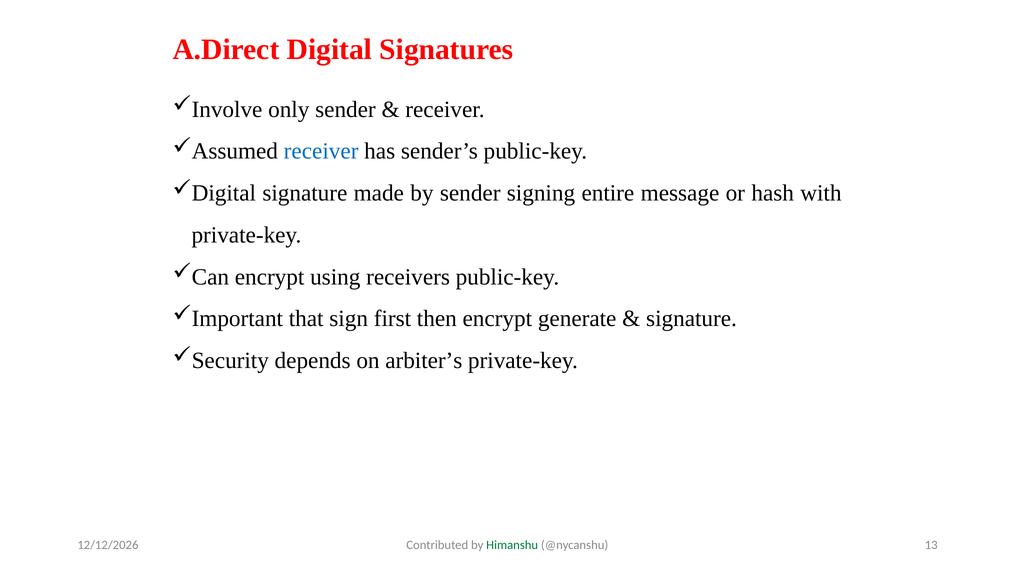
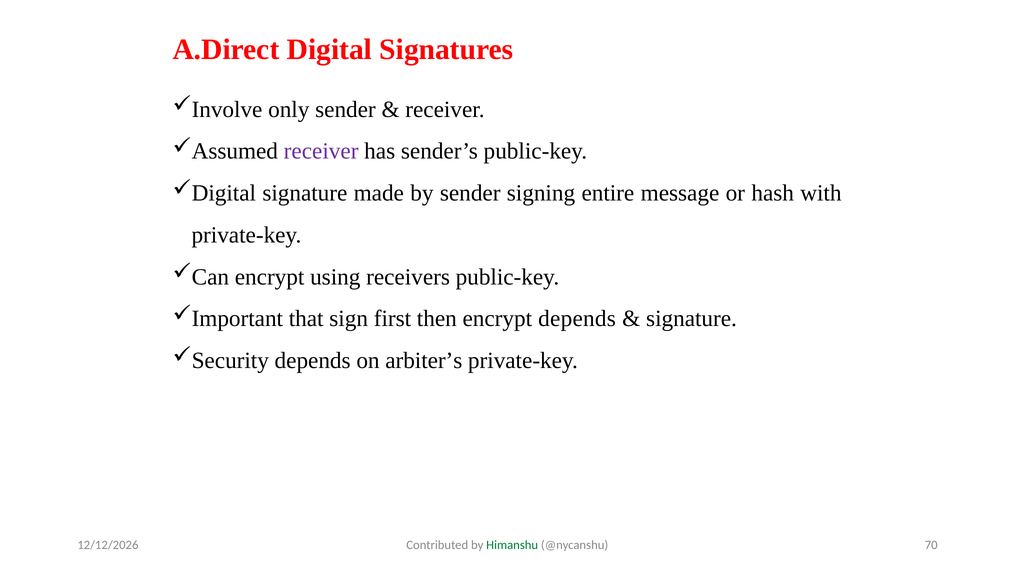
receiver at (321, 151) colour: blue -> purple
encrypt generate: generate -> depends
13: 13 -> 70
